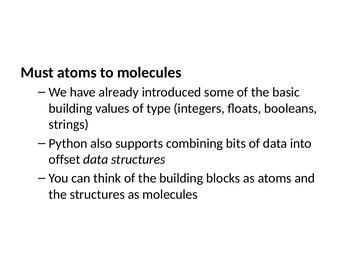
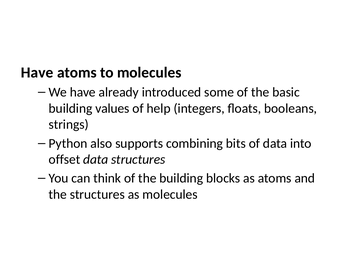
Must at (37, 72): Must -> Have
type: type -> help
